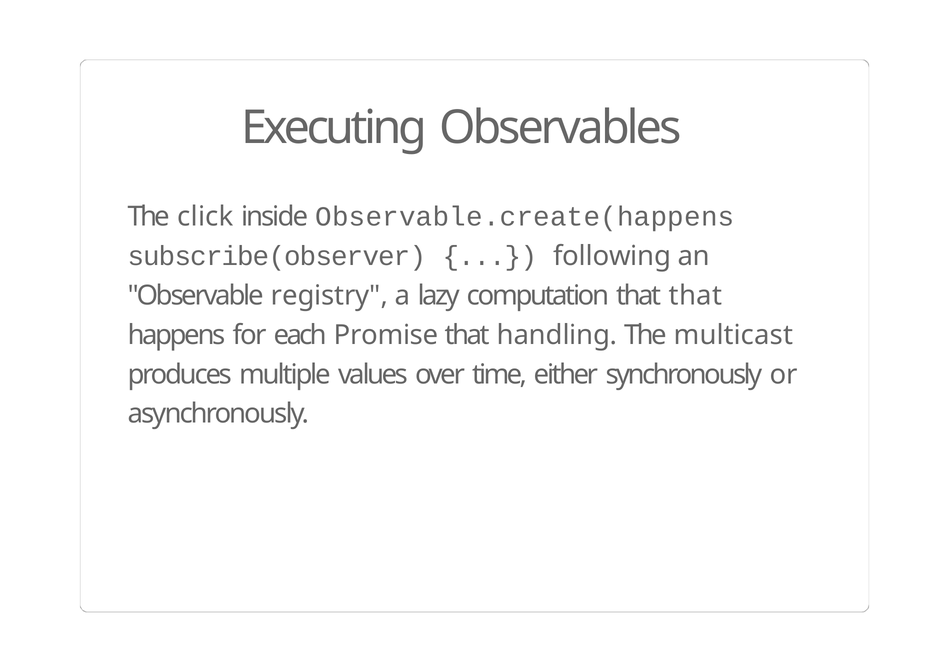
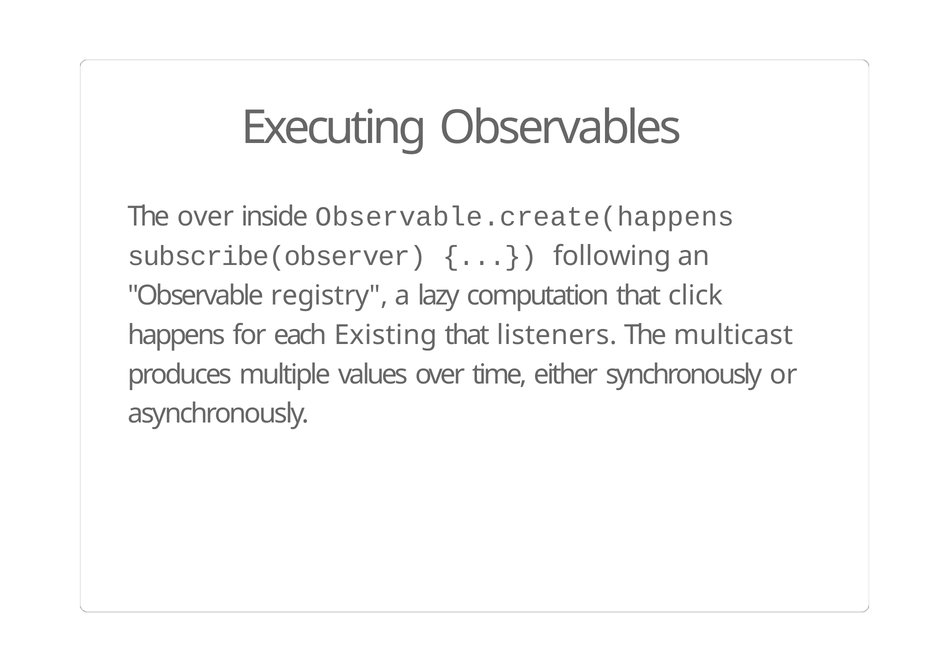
The click: click -> over
that that: that -> click
Promise: Promise -> Existing
handling: handling -> listeners
